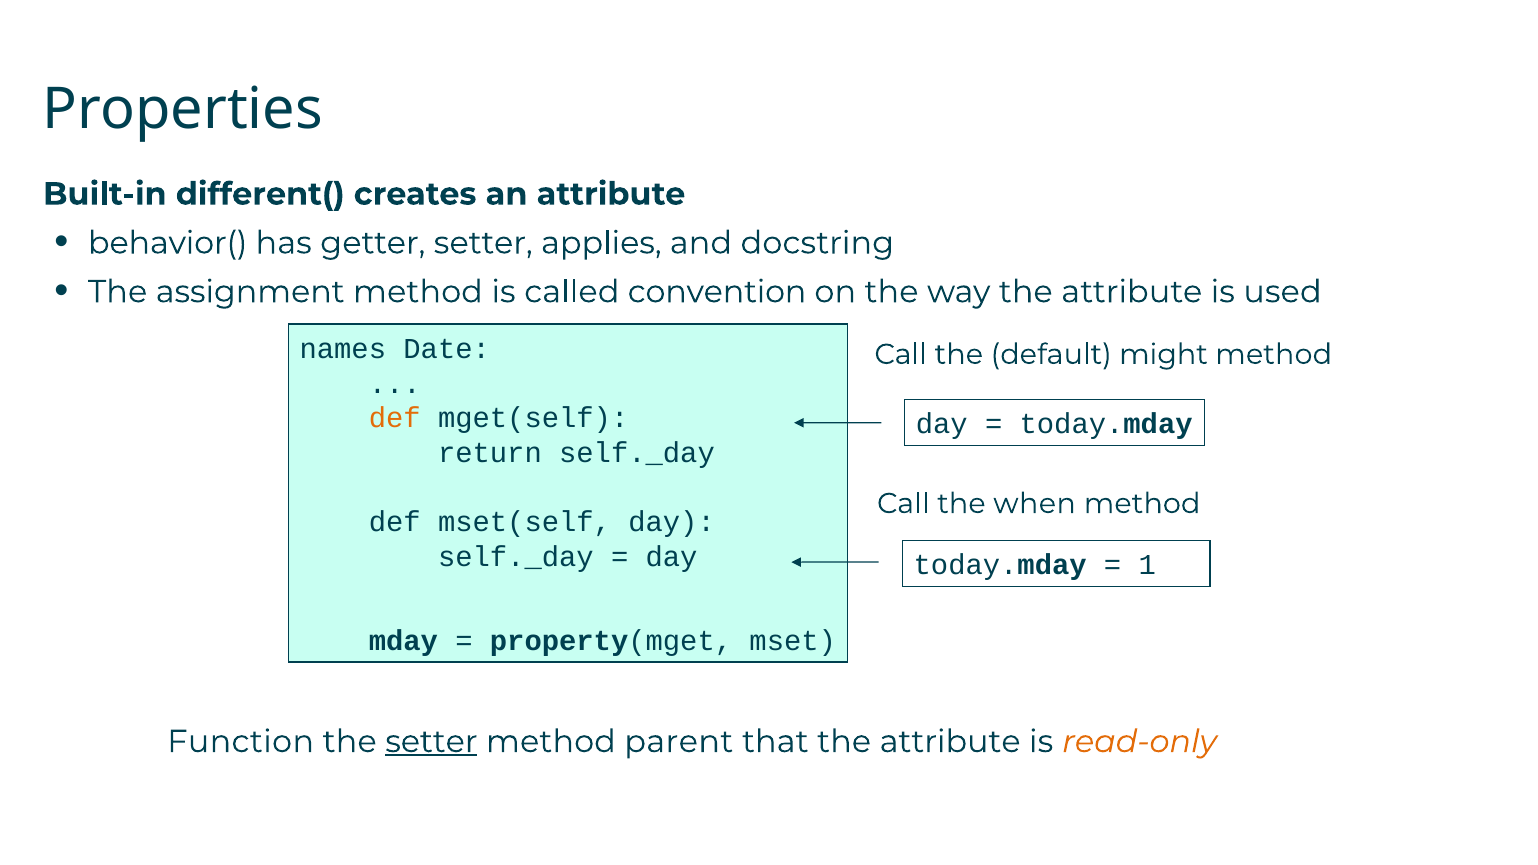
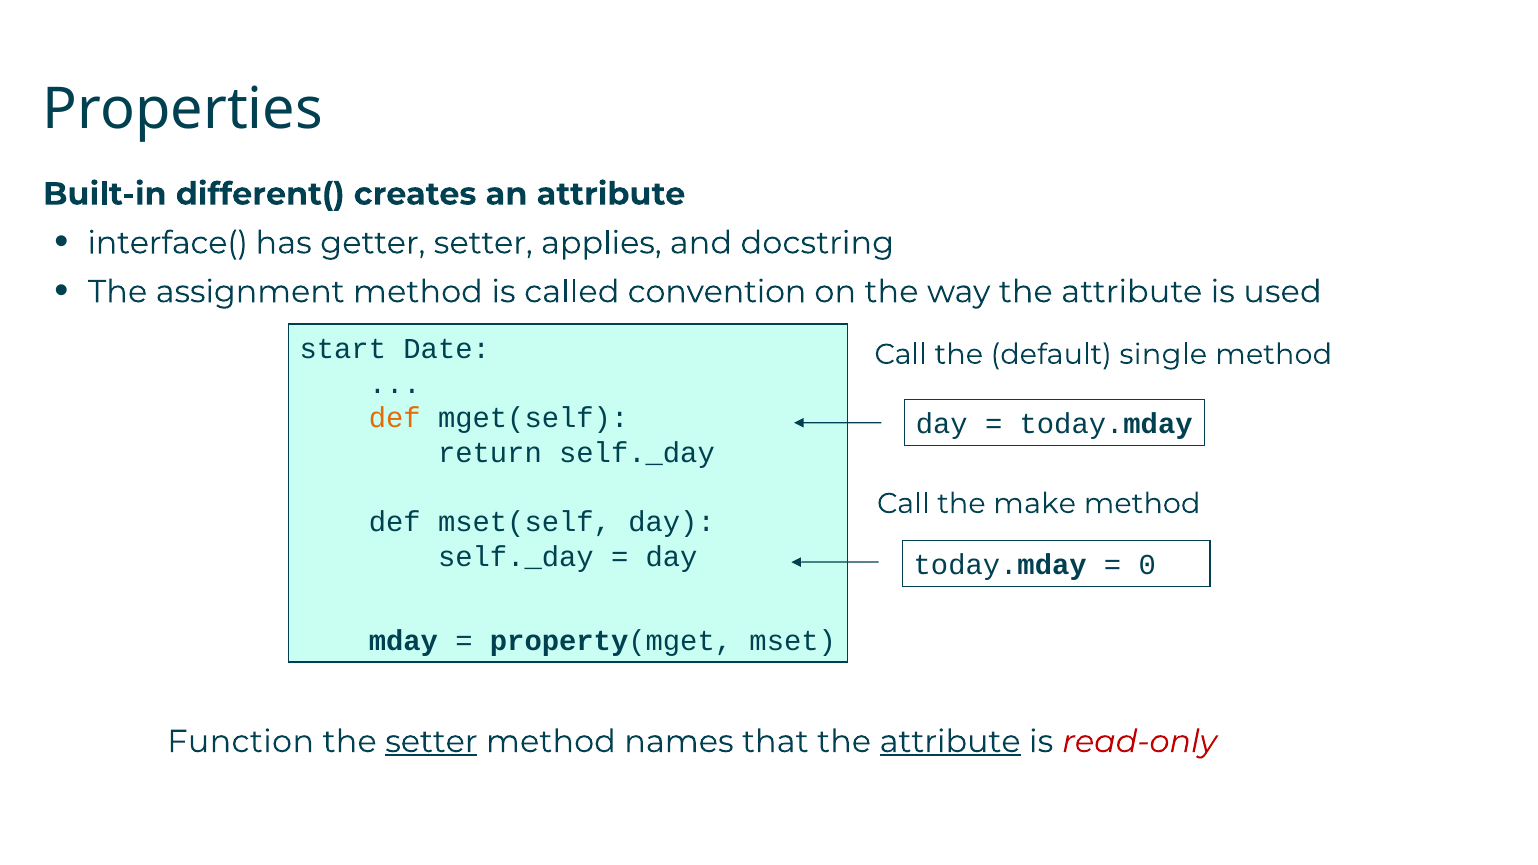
behavior(: behavior( -> interface(
names: names -> start
might: might -> single
when: when -> make
1: 1 -> 0
parent: parent -> names
attribute at (950, 742) underline: none -> present
read-only colour: orange -> red
